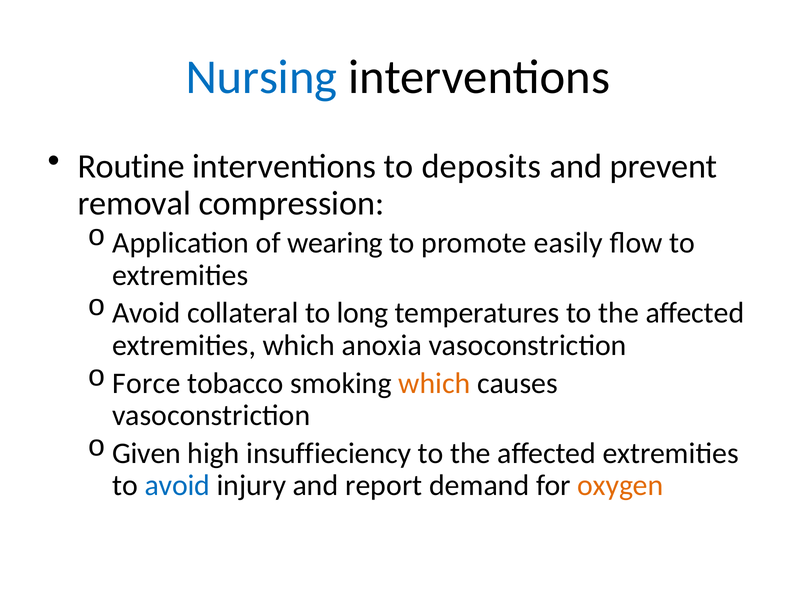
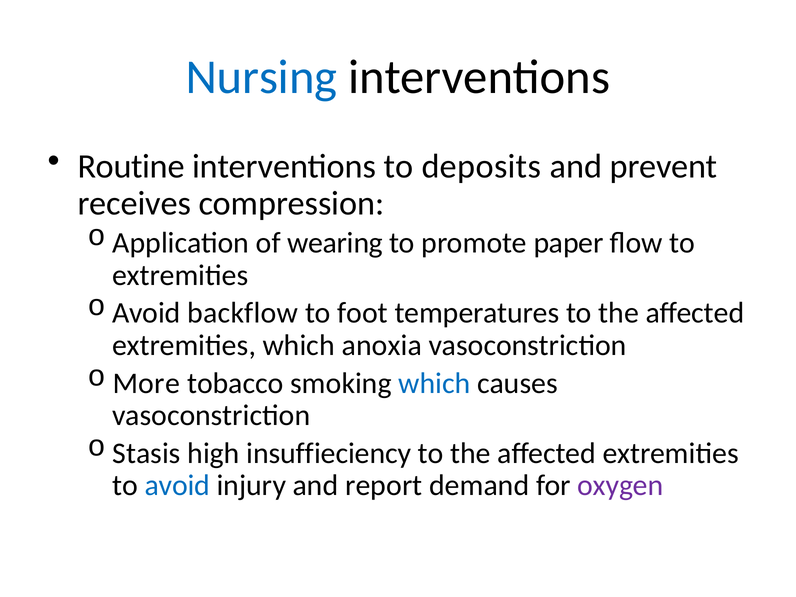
removal: removal -> receives
easily: easily -> paper
collateral: collateral -> backflow
long: long -> foot
Force: Force -> More
which at (434, 383) colour: orange -> blue
Given: Given -> Stasis
oxygen colour: orange -> purple
